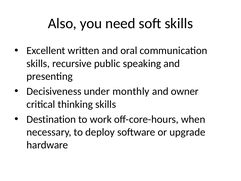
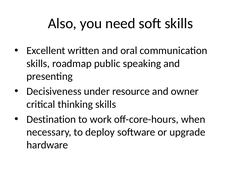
recursive: recursive -> roadmap
monthly: monthly -> resource
